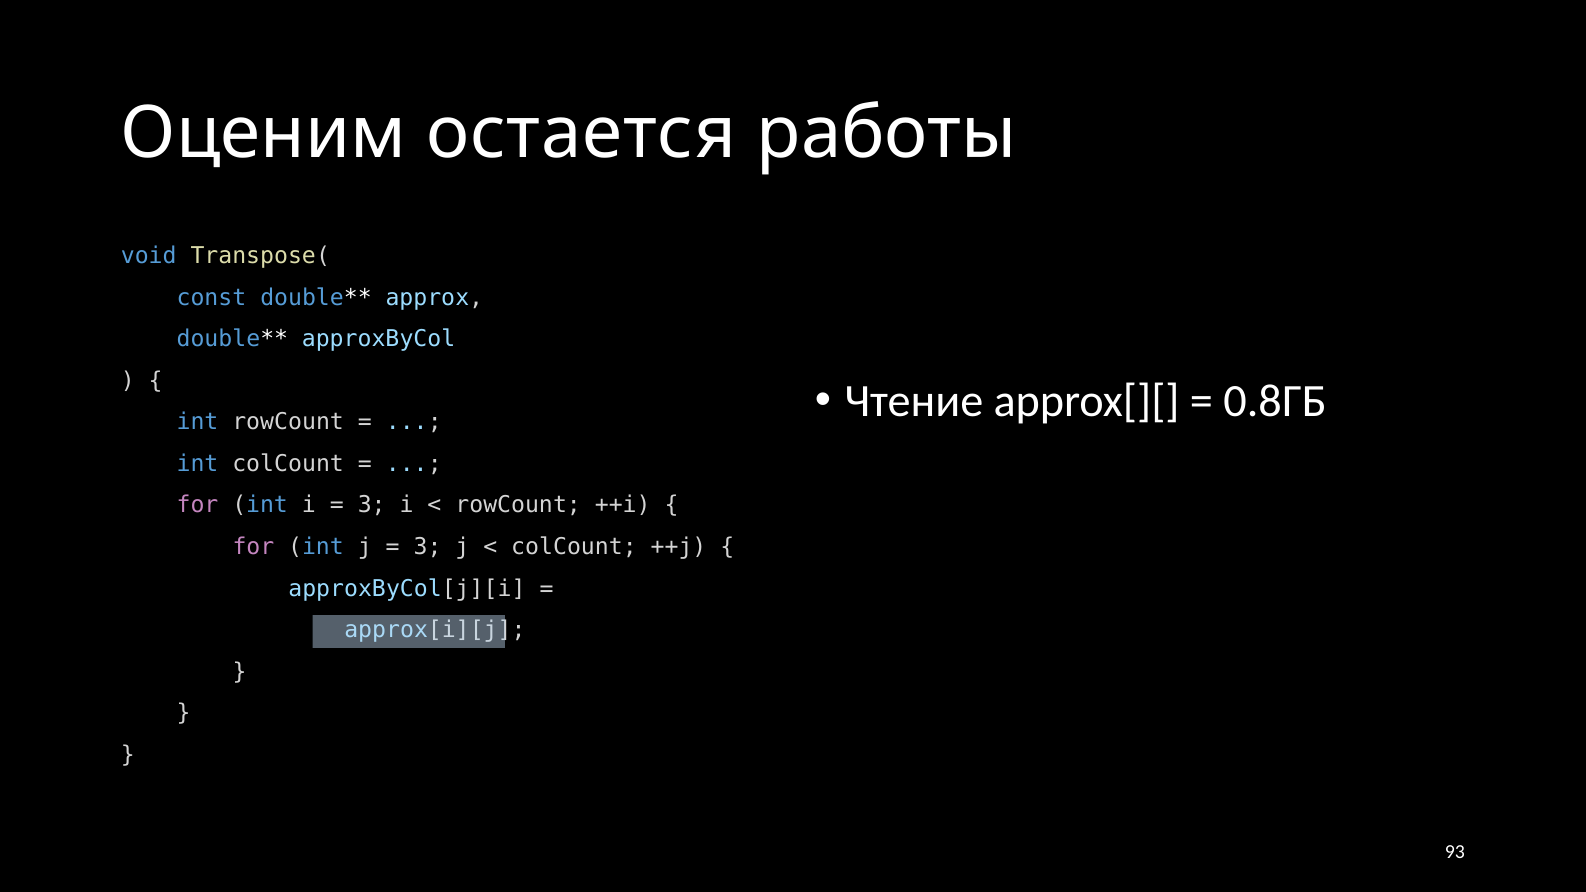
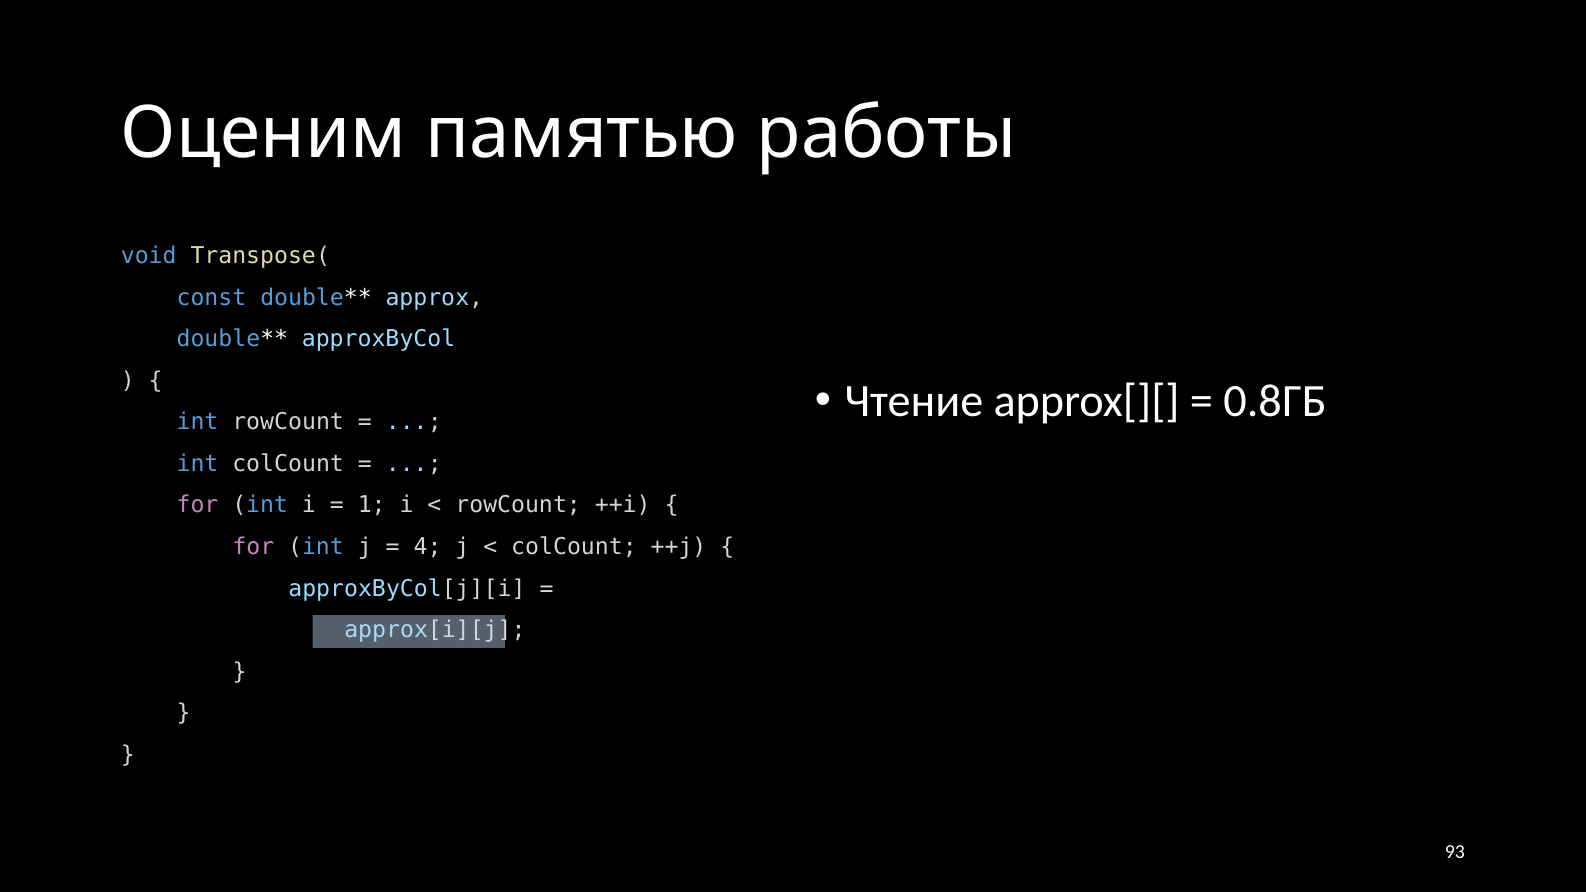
остается: остается -> памятью
3 at (372, 505): 3 -> 1
3 at (428, 547): 3 -> 4
